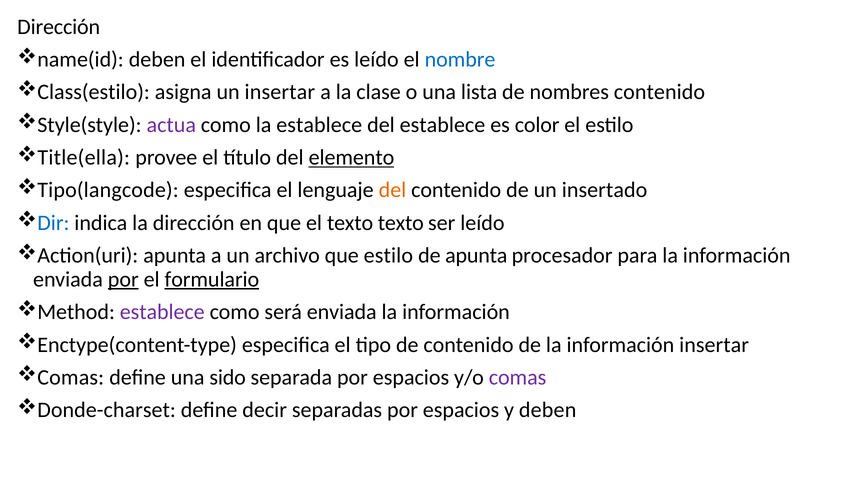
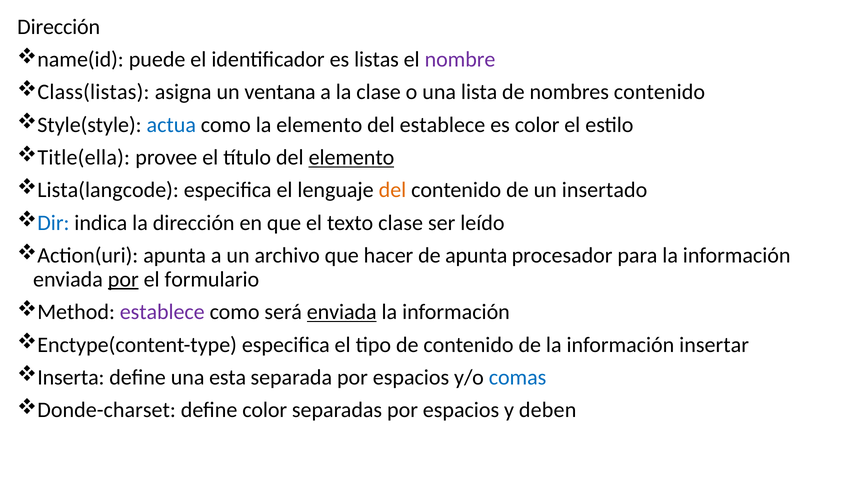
name(id deben: deben -> puede
es leído: leído -> listas
nombre colour: blue -> purple
Class(estilo: Class(estilo -> Class(listas
un insertar: insertar -> ventana
actua colour: purple -> blue
la establece: establece -> elemento
Tipo(langcode: Tipo(langcode -> Lista(langcode
texto texto: texto -> clase
que estilo: estilo -> hacer
formulario underline: present -> none
enviada at (342, 312) underline: none -> present
Comas at (71, 377): Comas -> Inserta
sido: sido -> esta
comas at (518, 377) colour: purple -> blue
define decir: decir -> color
